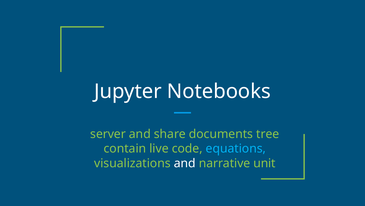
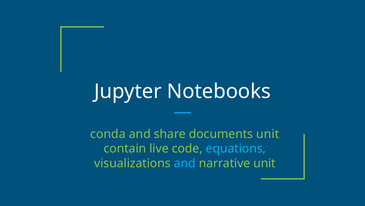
server: server -> conda
documents tree: tree -> unit
and at (185, 163) colour: white -> light blue
